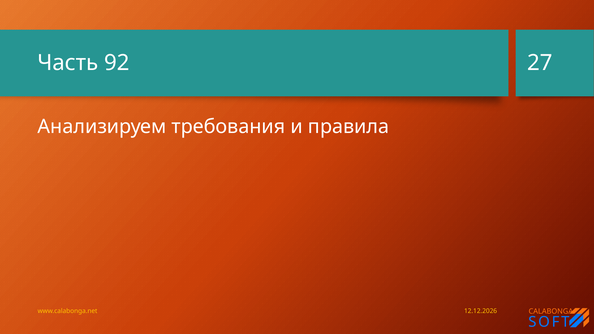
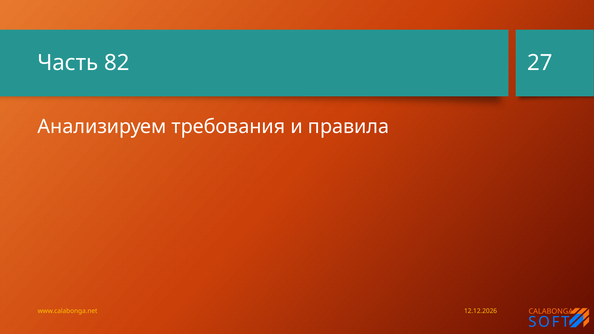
92: 92 -> 82
